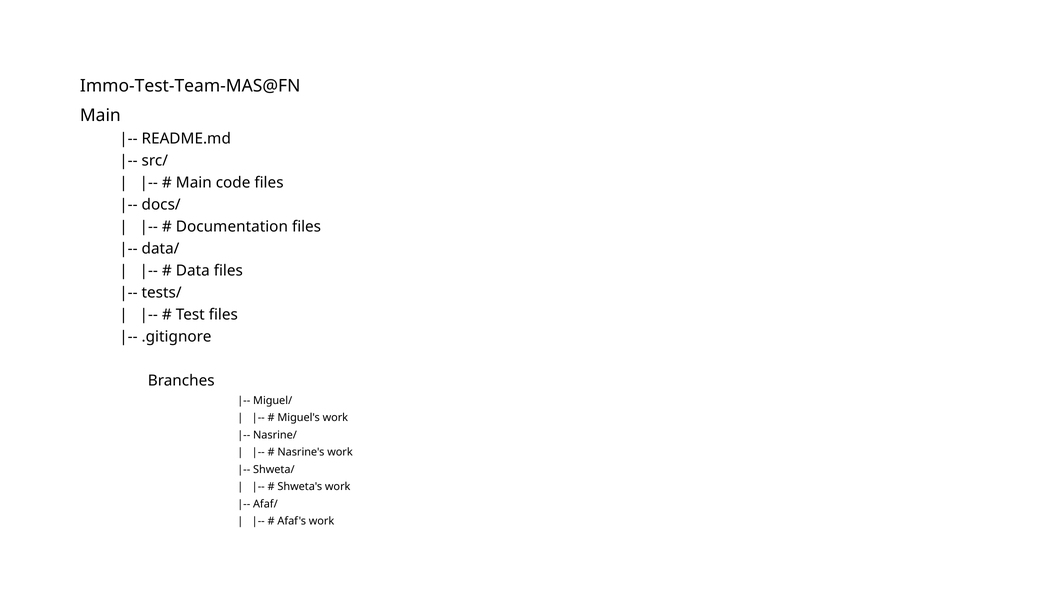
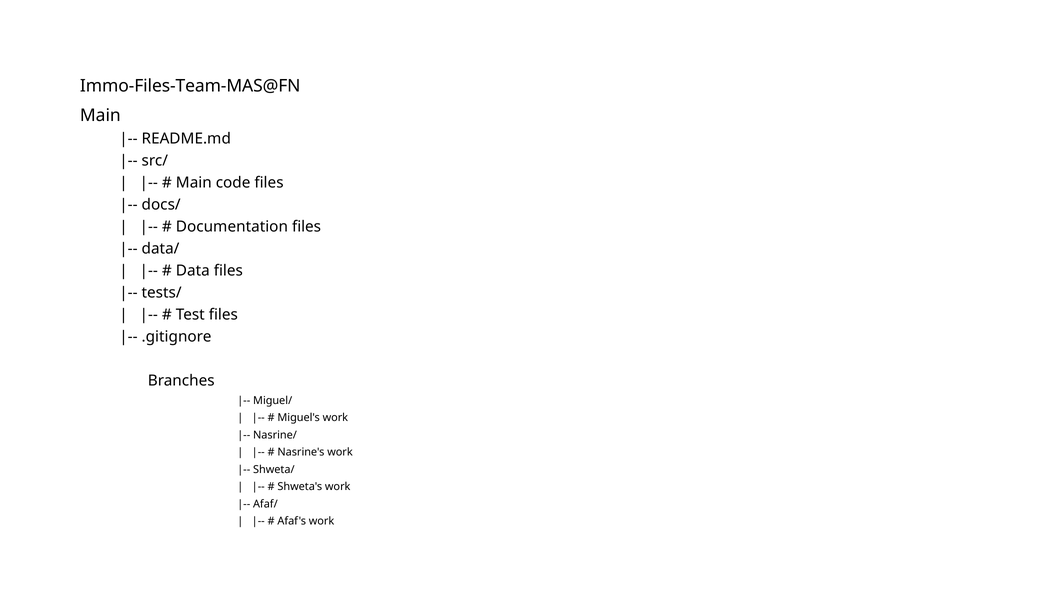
Immo-Test-Team-MAS@FN: Immo-Test-Team-MAS@FN -> Immo-Files-Team-MAS@FN
